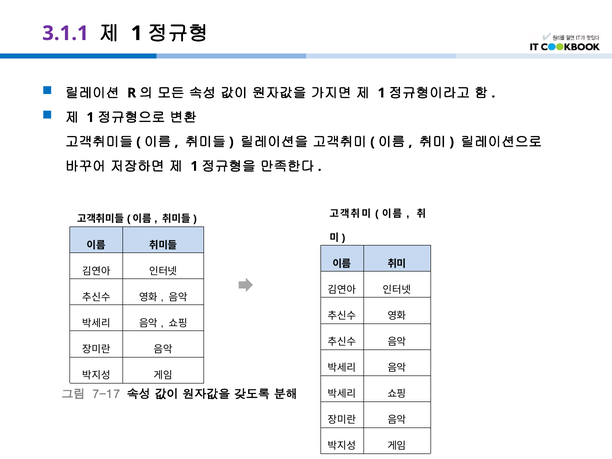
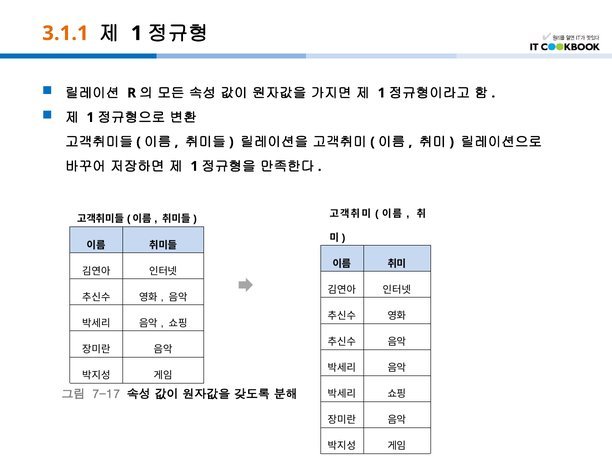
3.1.1 colour: purple -> orange
